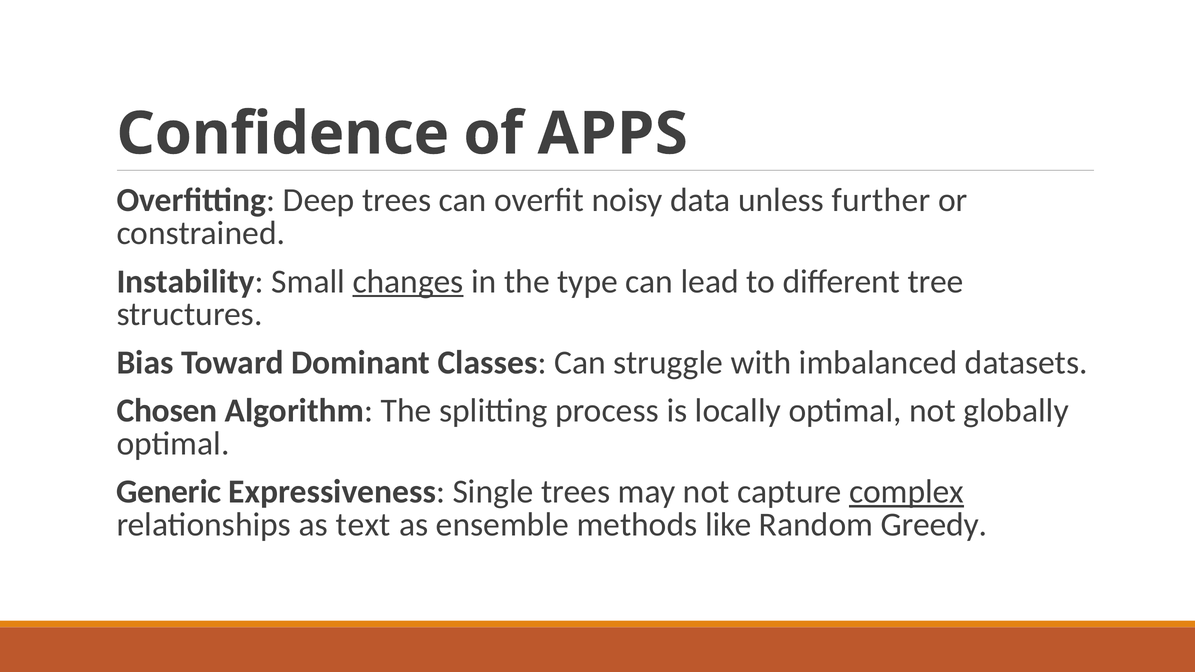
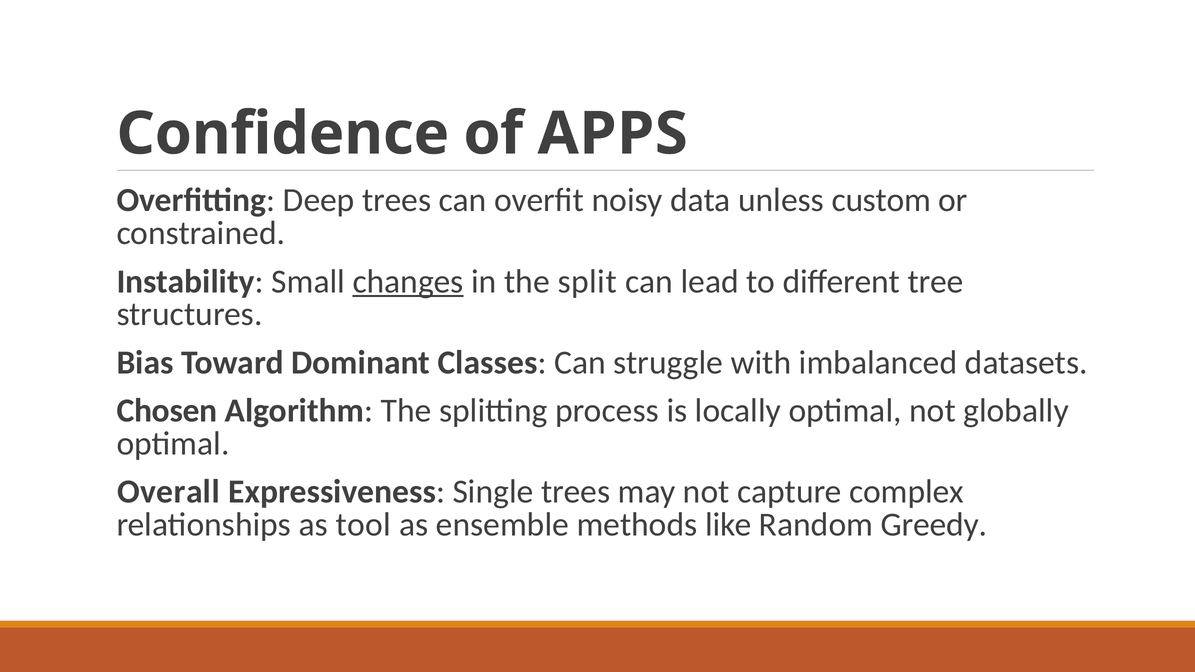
further: further -> custom
type: type -> split
Generic: Generic -> Overall
complex underline: present -> none
text: text -> tool
